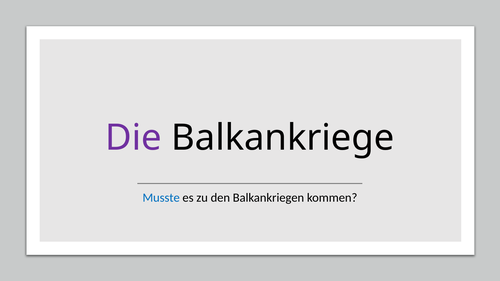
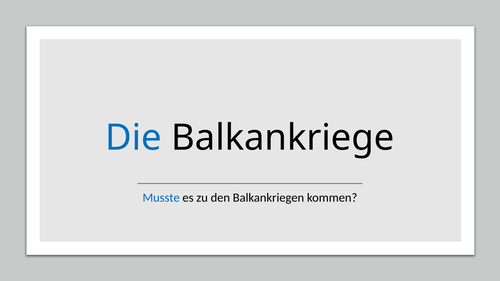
Die colour: purple -> blue
